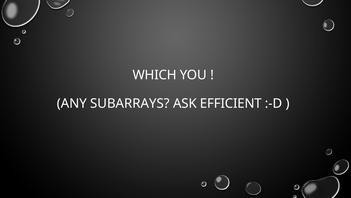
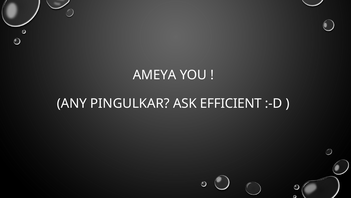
WHICH: WHICH -> AMEYA
SUBARRAYS: SUBARRAYS -> PINGULKAR
